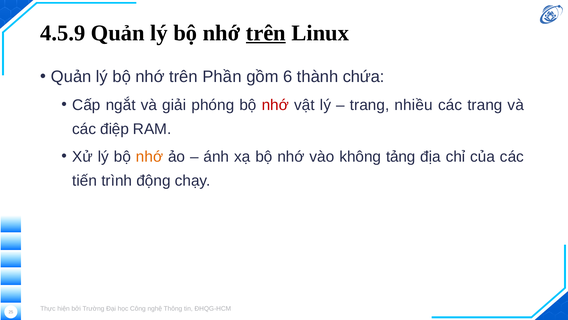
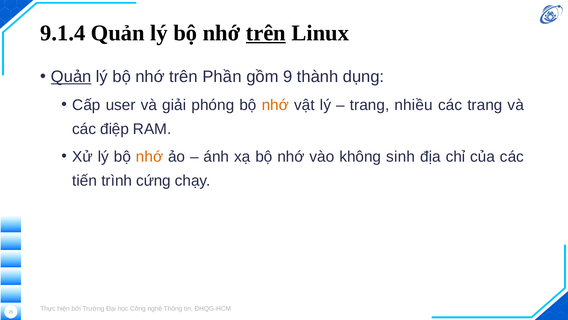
4.5.9: 4.5.9 -> 9.1.4
Quản at (71, 77) underline: none -> present
6: 6 -> 9
chứa: chứa -> dụng
ngắt: ngắt -> user
nhớ at (275, 105) colour: red -> orange
tảng: tảng -> sinh
động: động -> cứng
